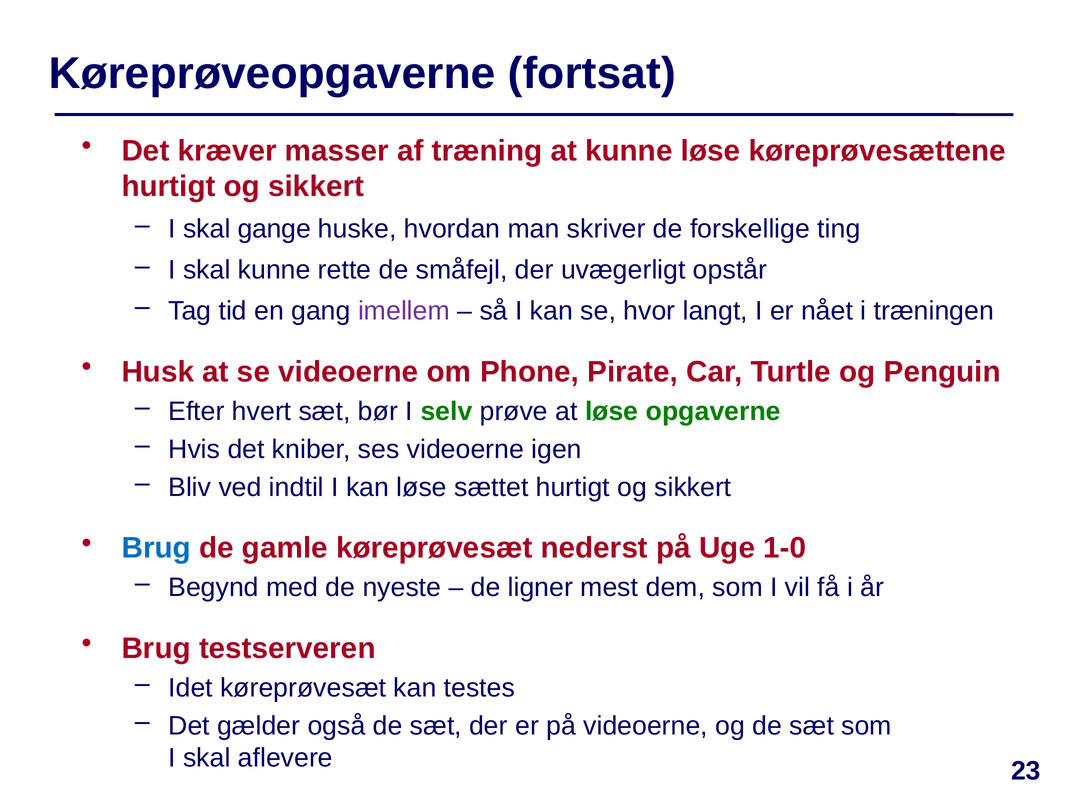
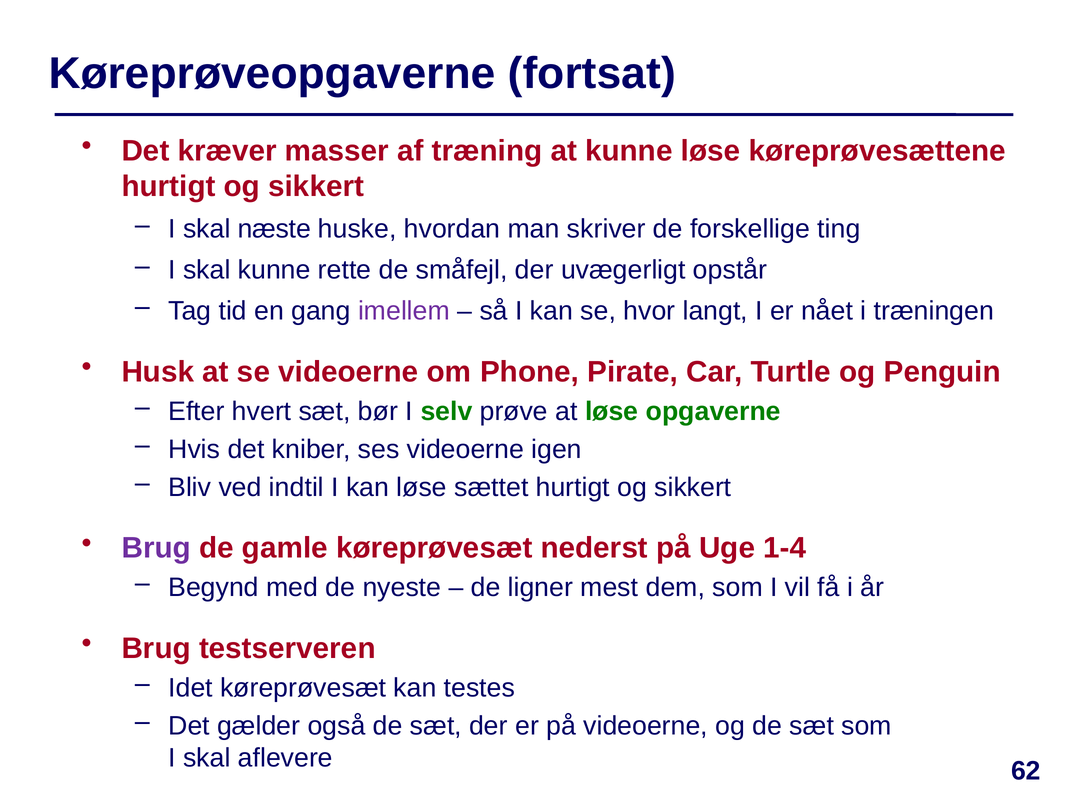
gange: gange -> næste
Brug at (156, 548) colour: blue -> purple
1-0: 1-0 -> 1-4
23: 23 -> 62
